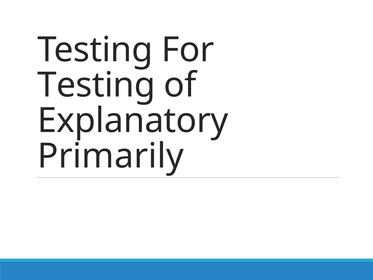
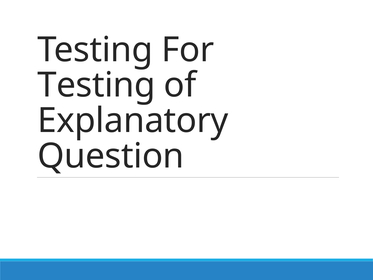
Primarily: Primarily -> Question
